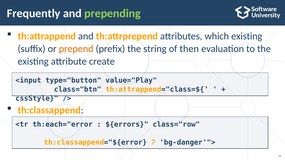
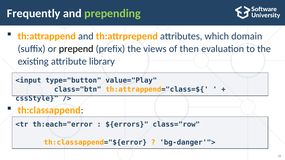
which existing: existing -> domain
prepend colour: orange -> black
string: string -> views
create: create -> library
